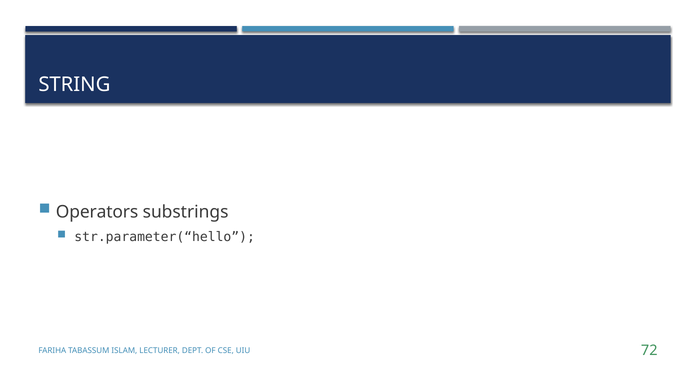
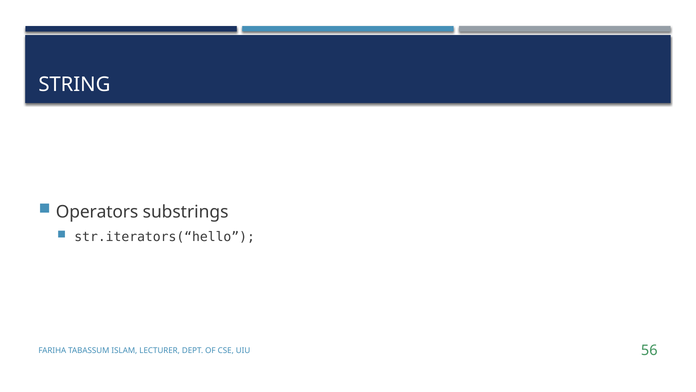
str.parameter(“hello: str.parameter(“hello -> str.iterators(“hello
72: 72 -> 56
